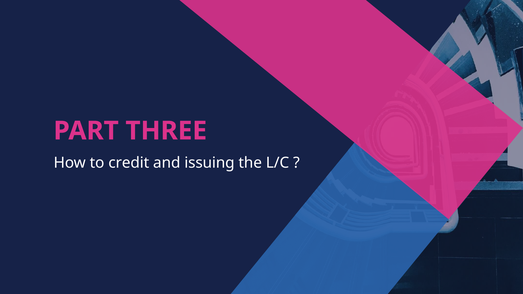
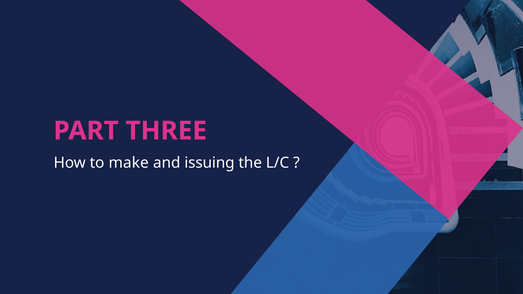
credit: credit -> make
